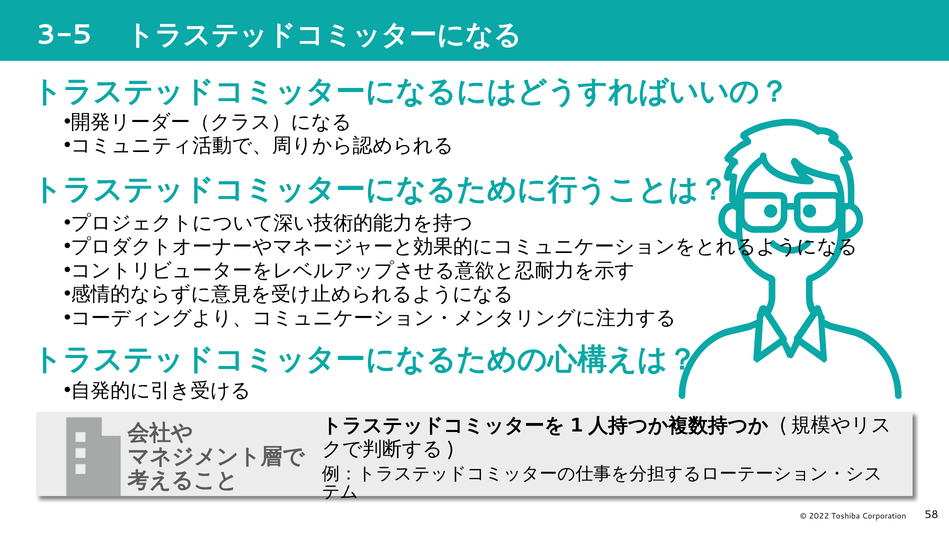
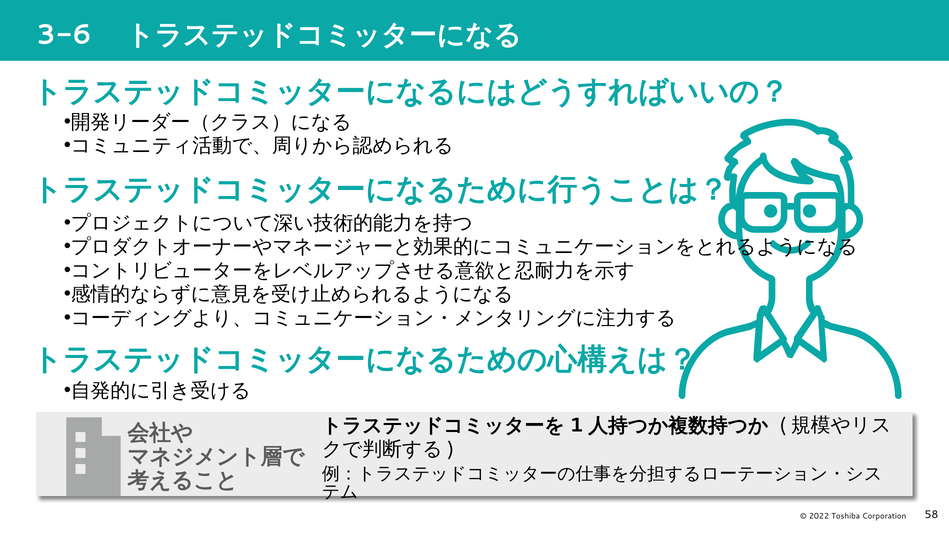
3-5: 3-5 -> 3-6
